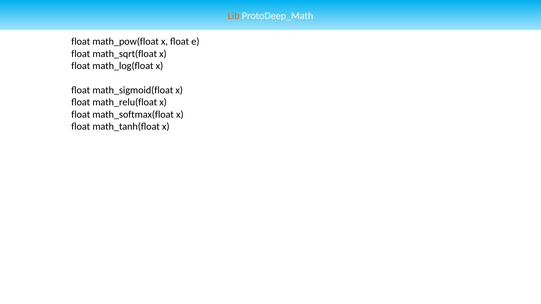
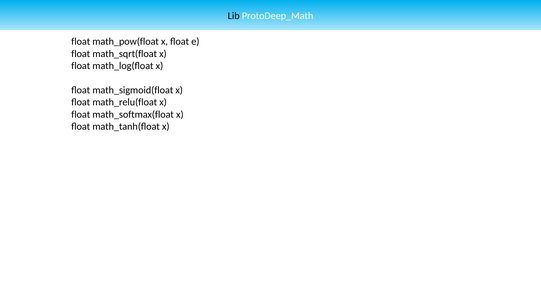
Lib colour: orange -> black
